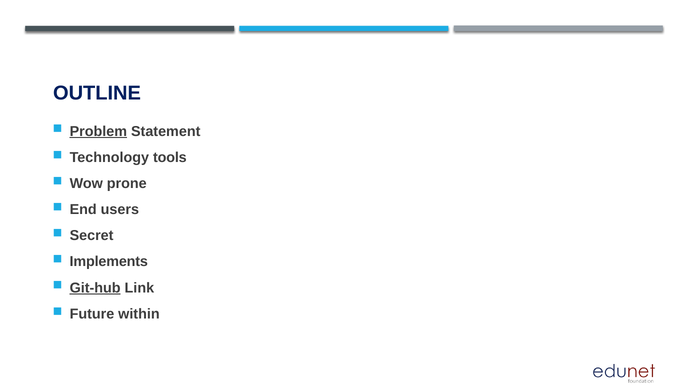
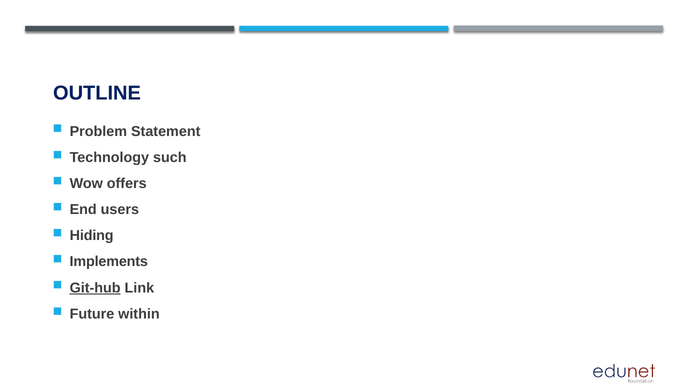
Problem underline: present -> none
tools: tools -> such
prone: prone -> offers
Secret: Secret -> Hiding
